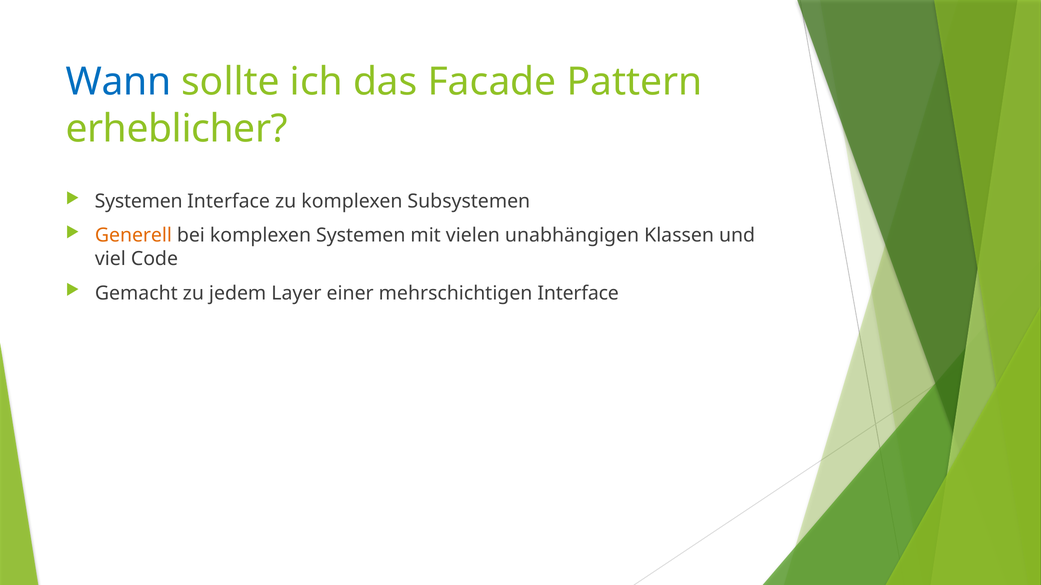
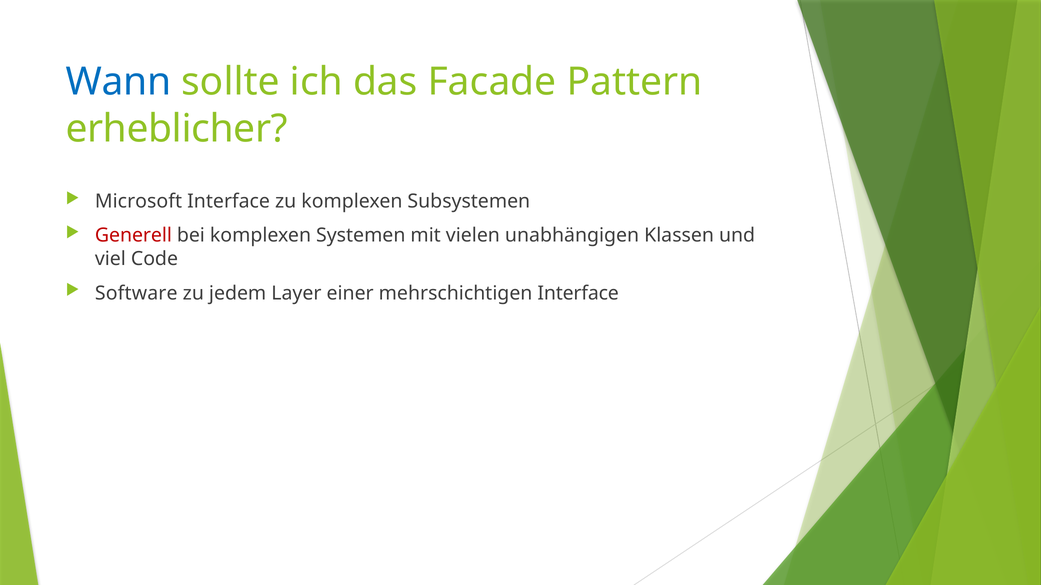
Systemen at (139, 201): Systemen -> Microsoft
Generell colour: orange -> red
Gemacht: Gemacht -> Software
